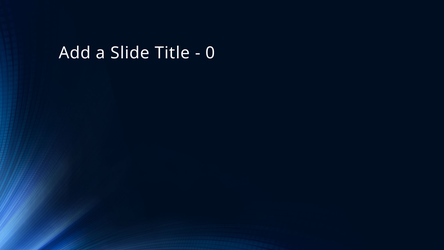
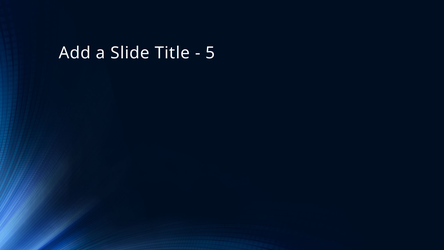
0: 0 -> 5
